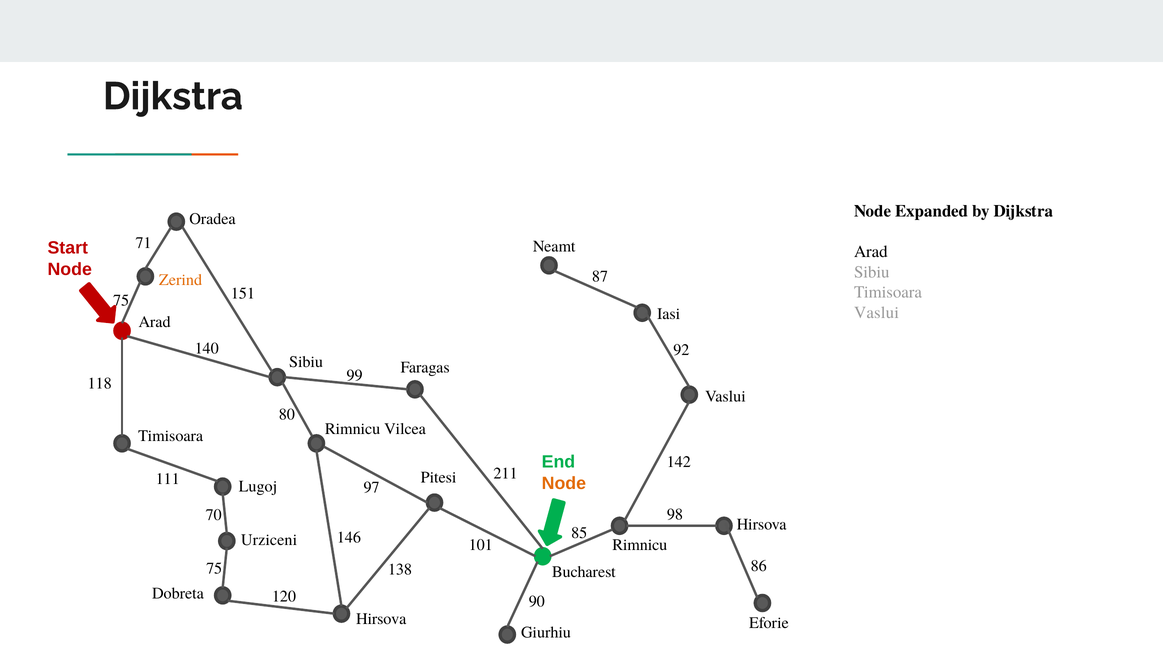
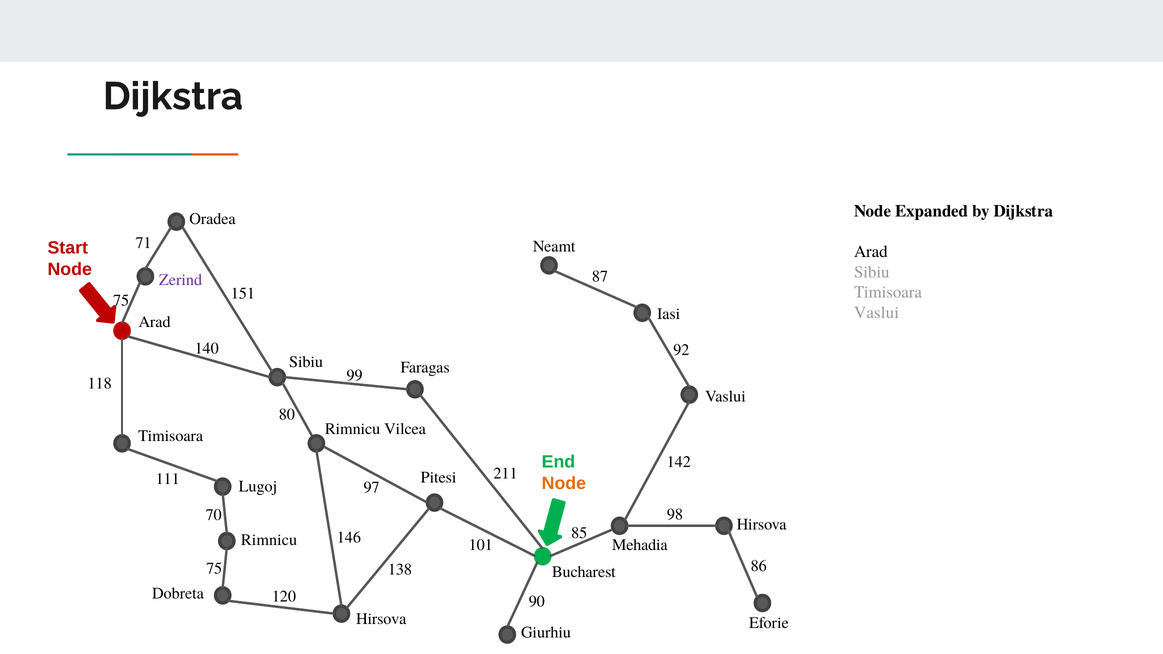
Zerind colour: orange -> purple
Urziceni at (269, 540): Urziceni -> Rimnicu
Rimnicu at (640, 545): Rimnicu -> Mehadia
